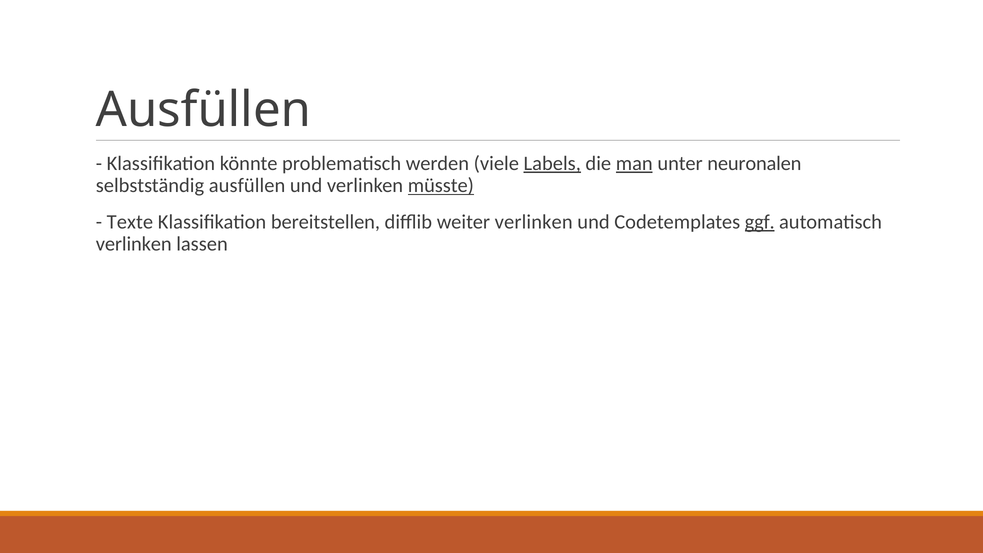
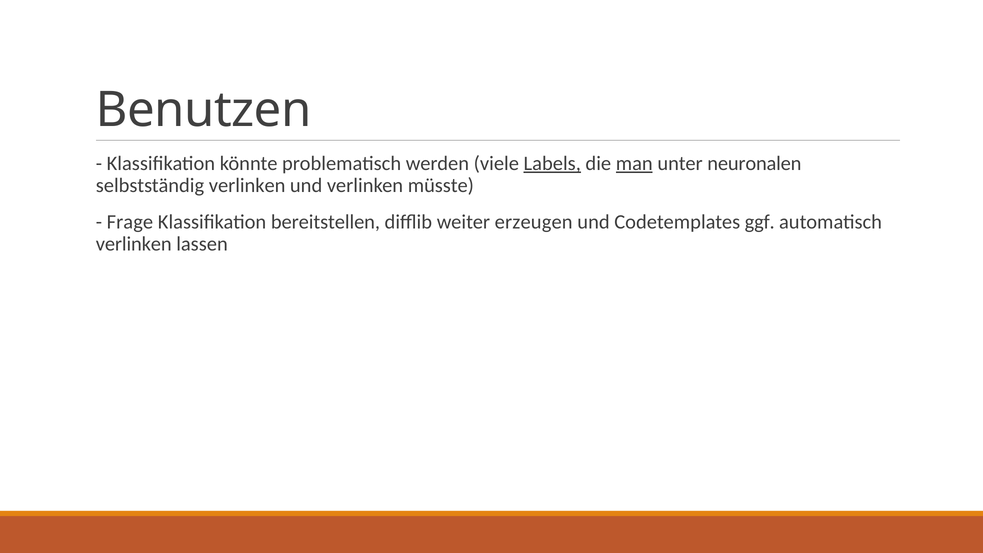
Ausfüllen at (203, 110): Ausfüllen -> Benutzen
selbstständig ausfüllen: ausfüllen -> verlinken
müsste underline: present -> none
Texte: Texte -> Frage
weiter verlinken: verlinken -> erzeugen
ggf underline: present -> none
